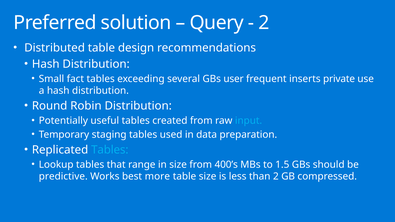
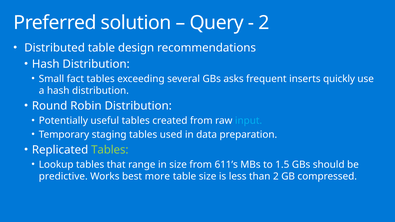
user: user -> asks
private: private -> quickly
Tables at (110, 150) colour: light blue -> light green
400’s: 400’s -> 611’s
